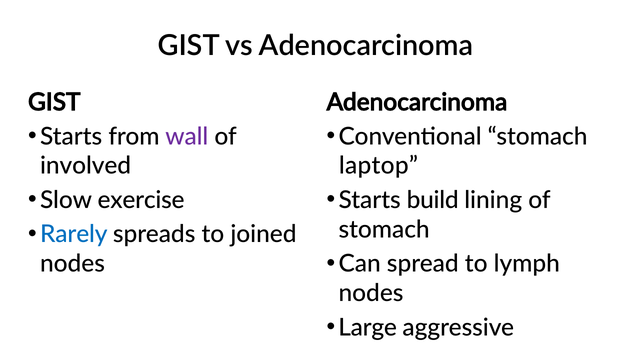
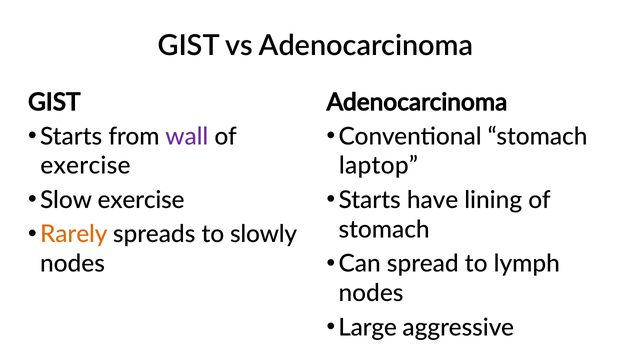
involved at (86, 166): involved -> exercise
build: build -> have
Rarely colour: blue -> orange
joined: joined -> slowly
